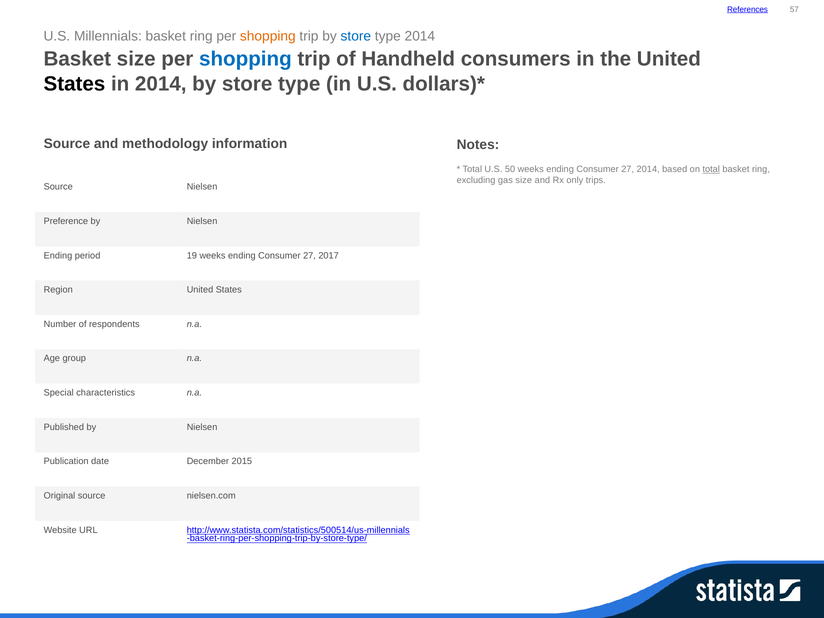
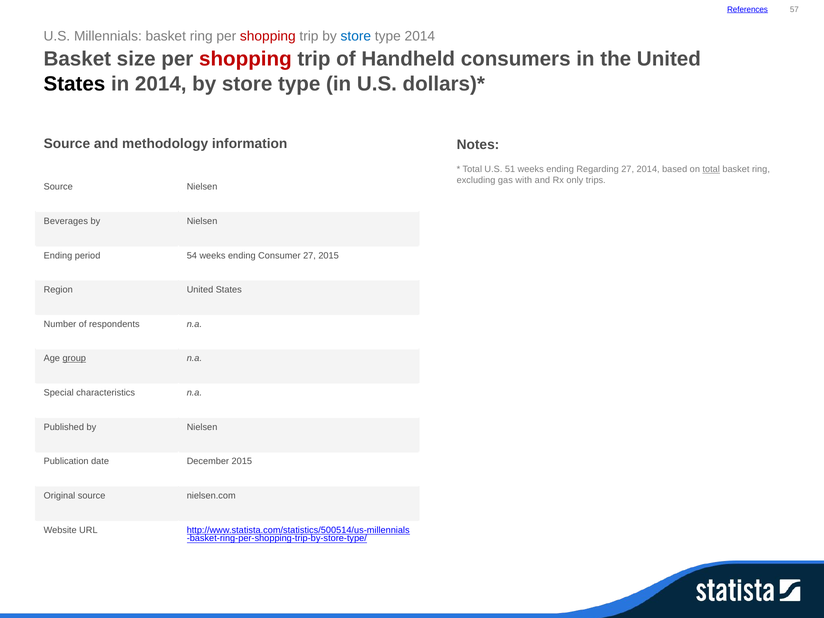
shopping at (268, 36) colour: orange -> red
shopping at (245, 59) colour: blue -> red
50: 50 -> 51
Consumer at (598, 169): Consumer -> Regarding
gas size: size -> with
Preference: Preference -> Beverages
19: 19 -> 54
27 2017: 2017 -> 2015
group underline: none -> present
